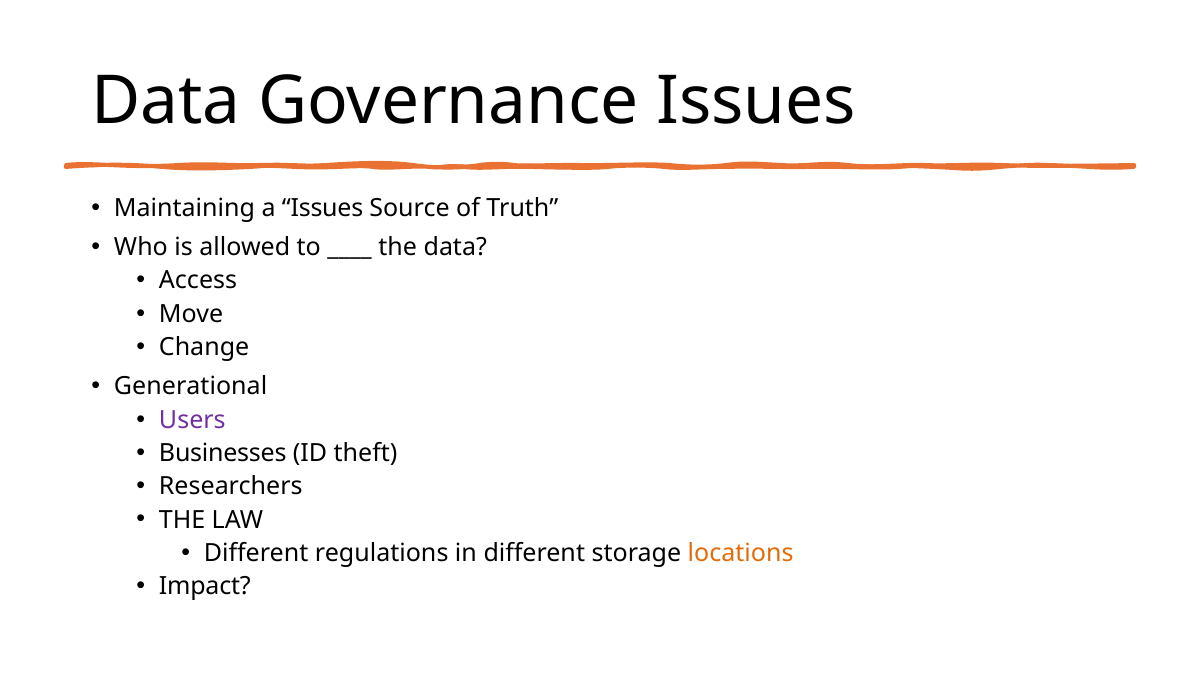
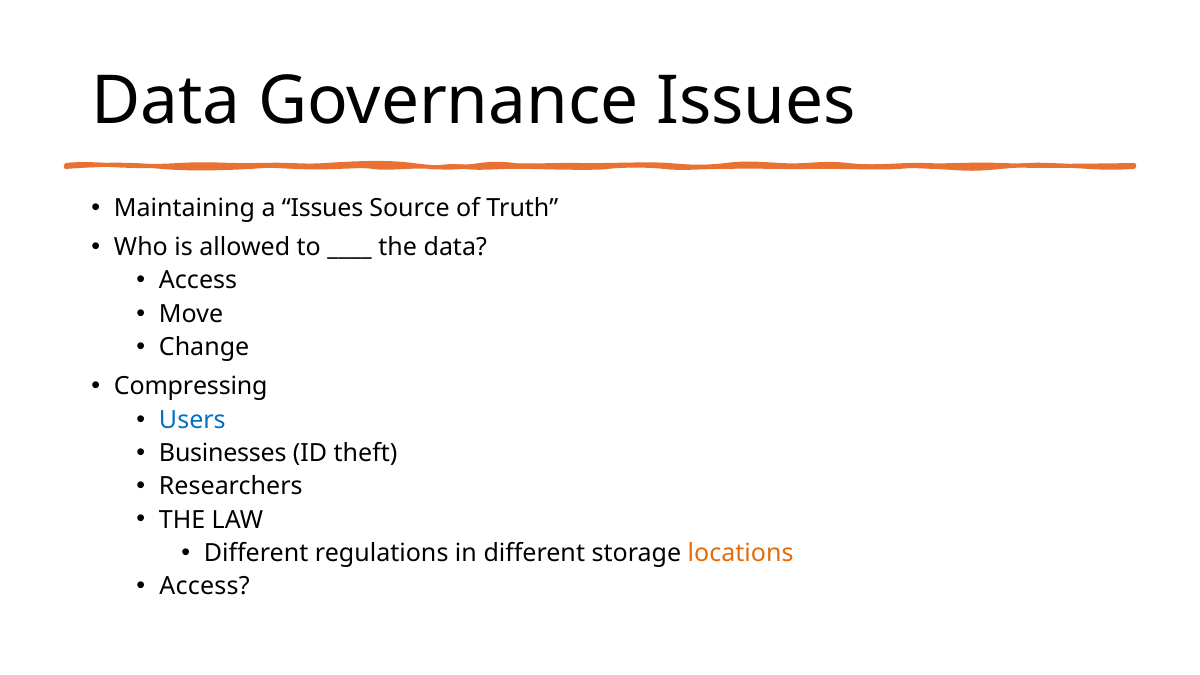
Generational: Generational -> Compressing
Users colour: purple -> blue
Impact at (205, 586): Impact -> Access
